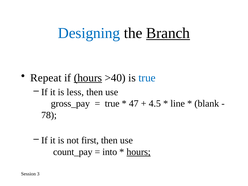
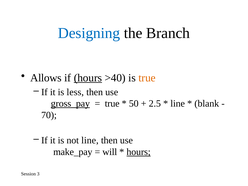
Branch underline: present -> none
Repeat: Repeat -> Allows
true at (147, 78) colour: blue -> orange
gross_pay underline: none -> present
47: 47 -> 50
4.5: 4.5 -> 2.5
78: 78 -> 70
not first: first -> line
count_pay: count_pay -> make_pay
into: into -> will
